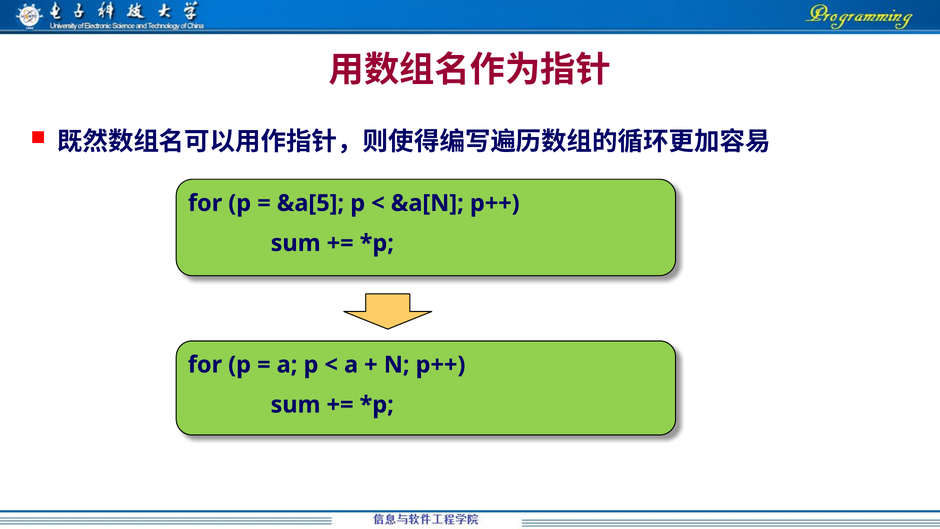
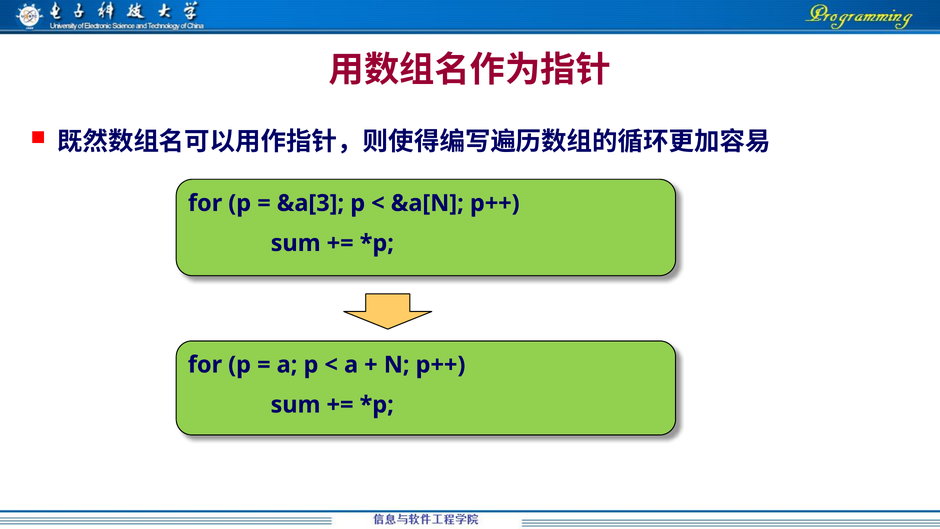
&a[5: &a[5 -> &a[3
